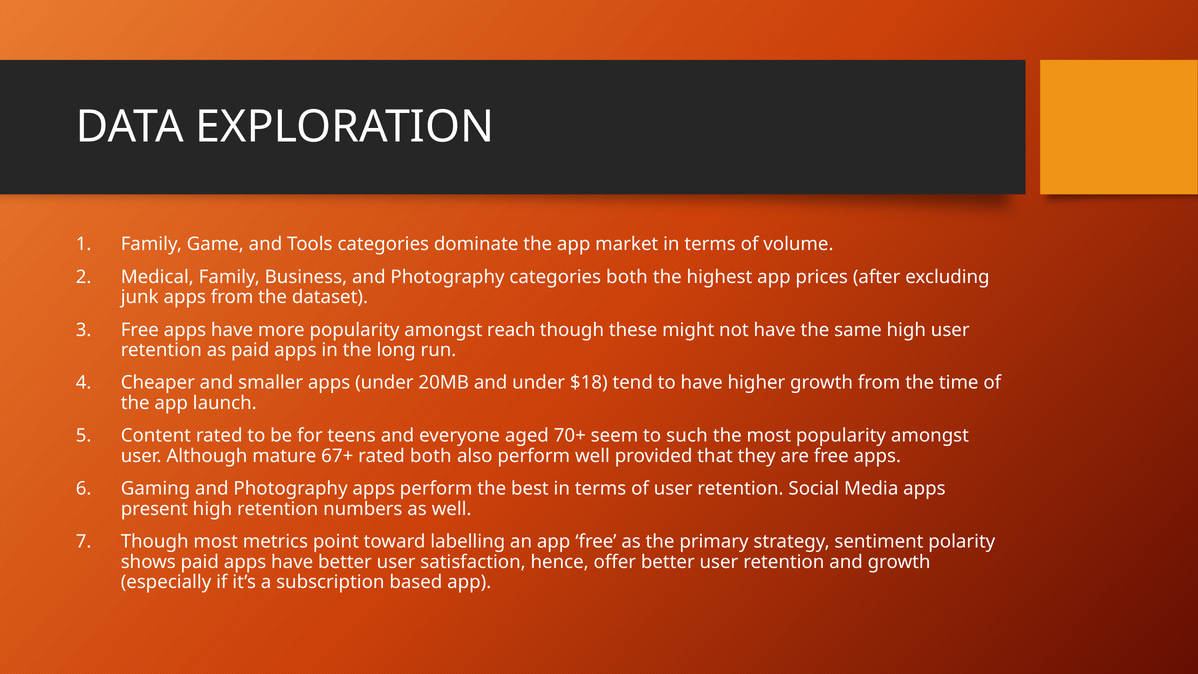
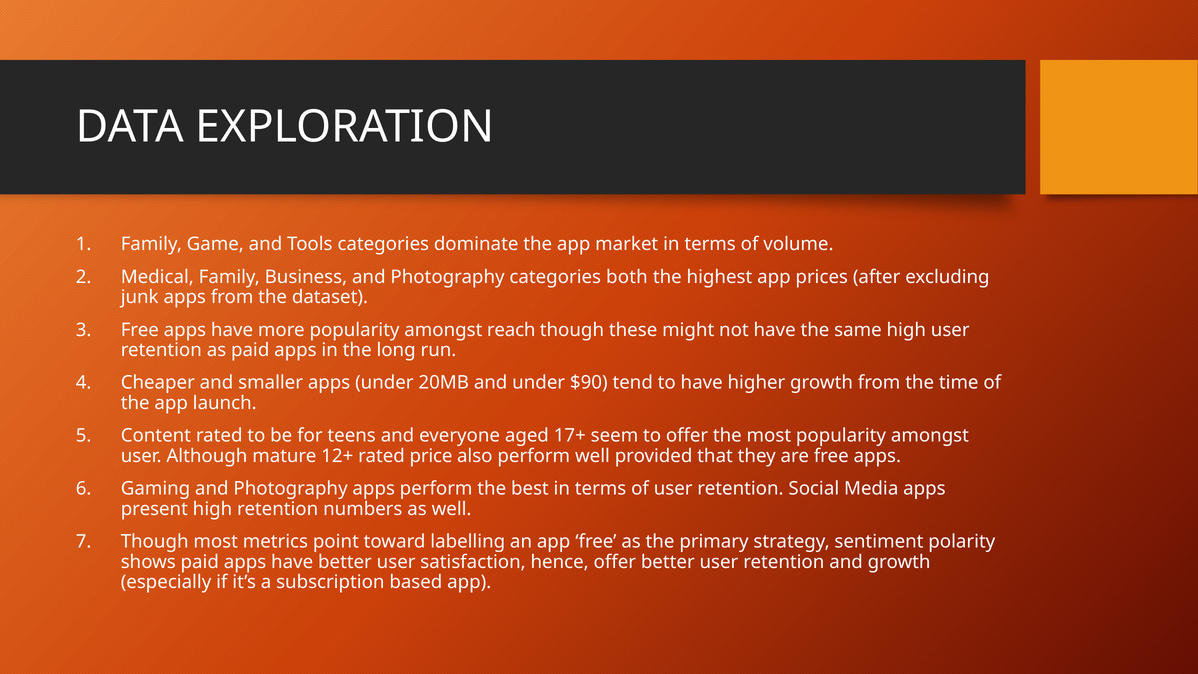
$18: $18 -> $90
70+: 70+ -> 17+
to such: such -> offer
67+: 67+ -> 12+
rated both: both -> price
